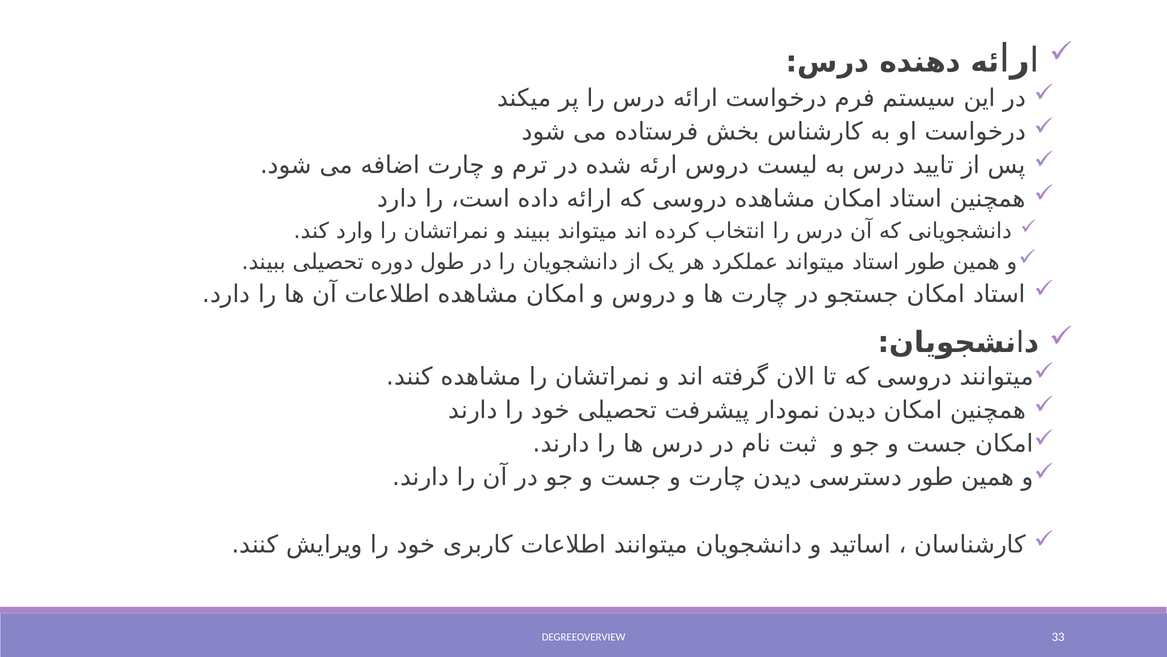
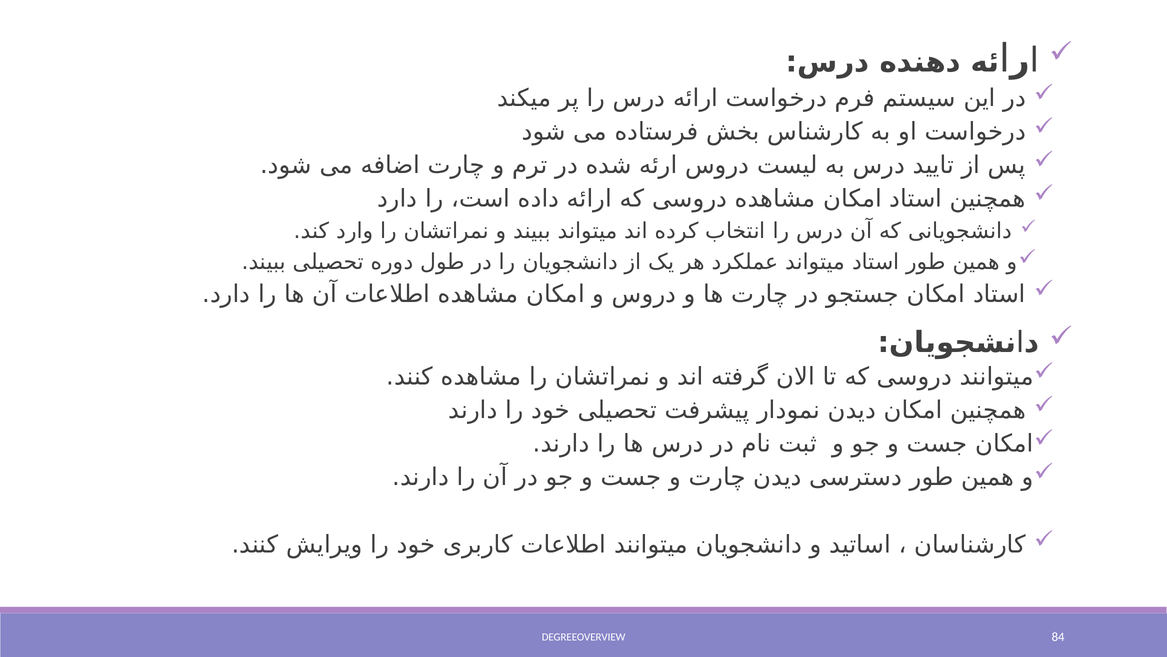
33: 33 -> 84
